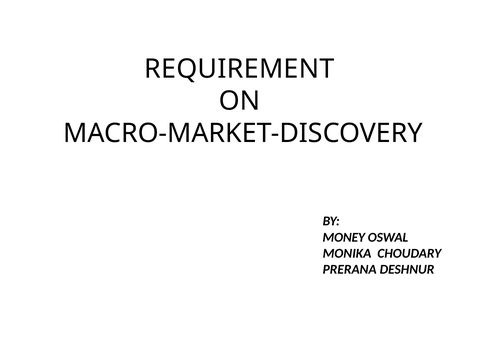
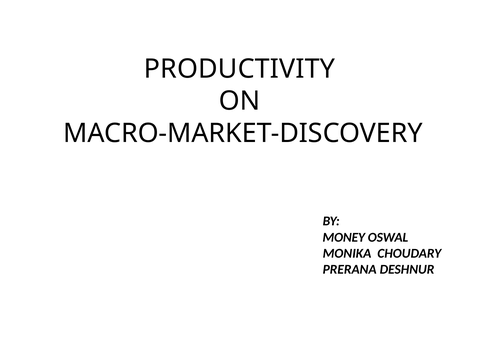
REQUIREMENT: REQUIREMENT -> PRODUCTIVITY
